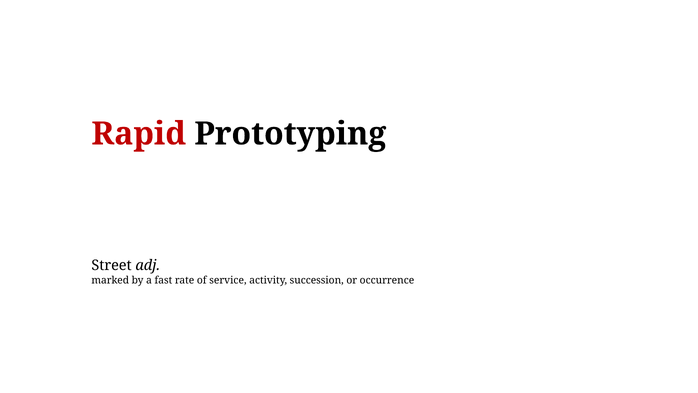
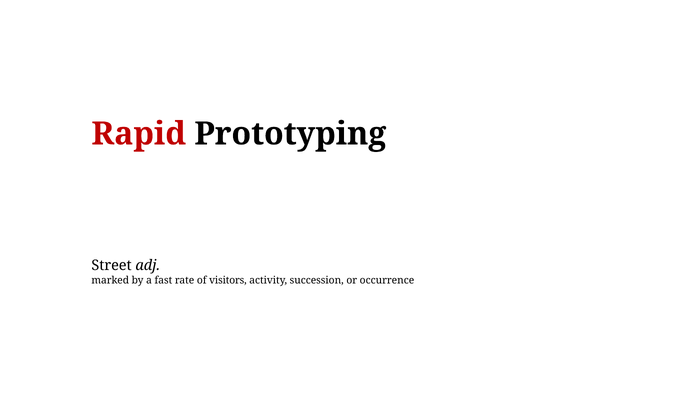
service: service -> visitors
